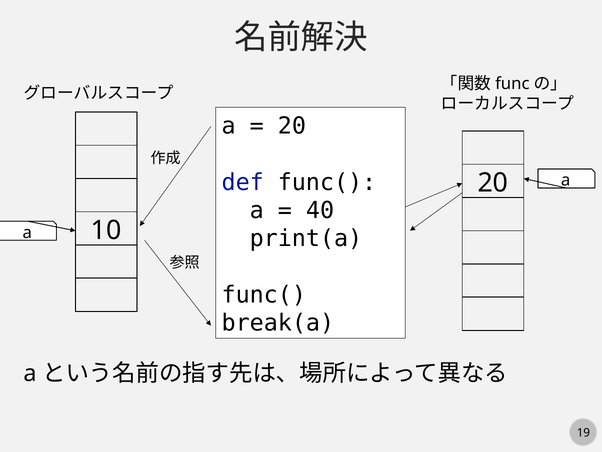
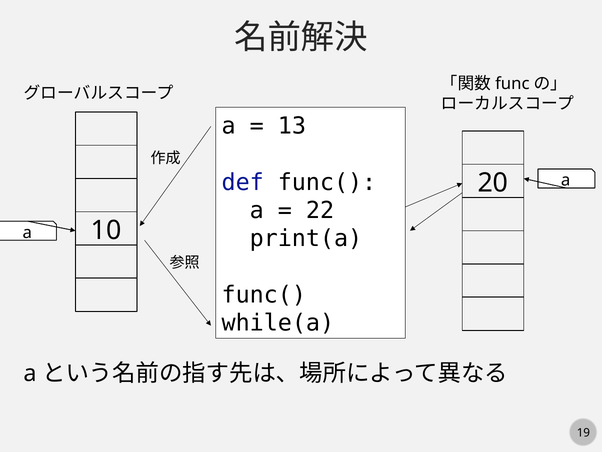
20 at (292, 126): 20 -> 13
40: 40 -> 22
break(a: break(a -> while(a
